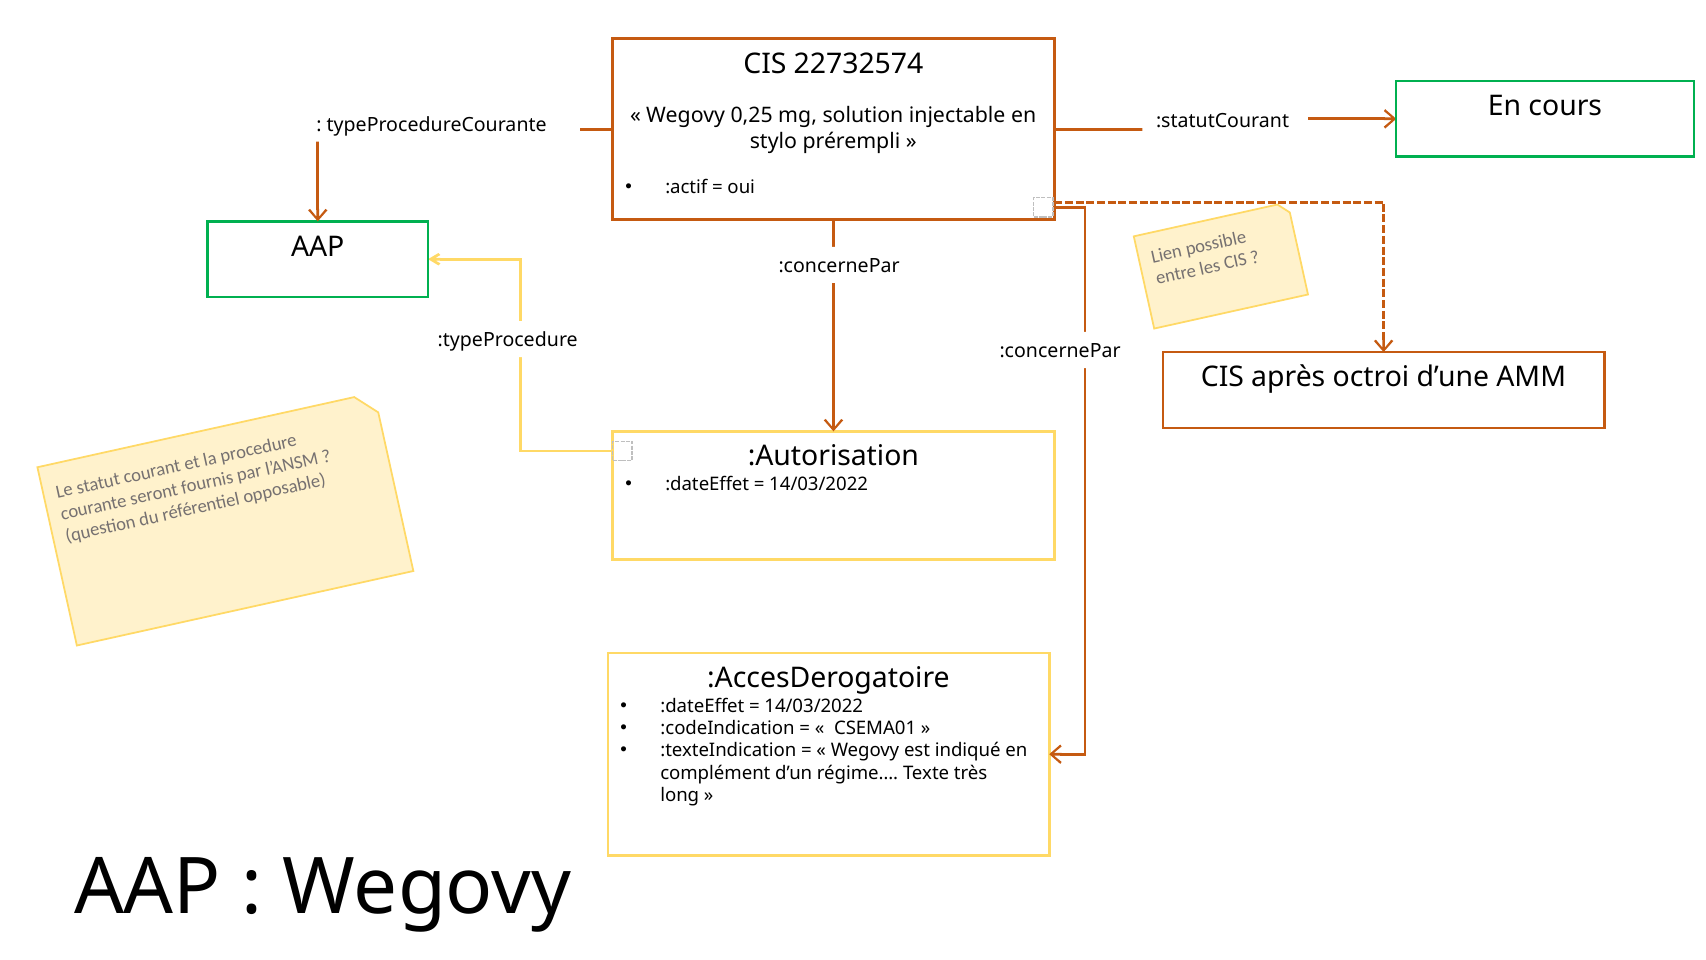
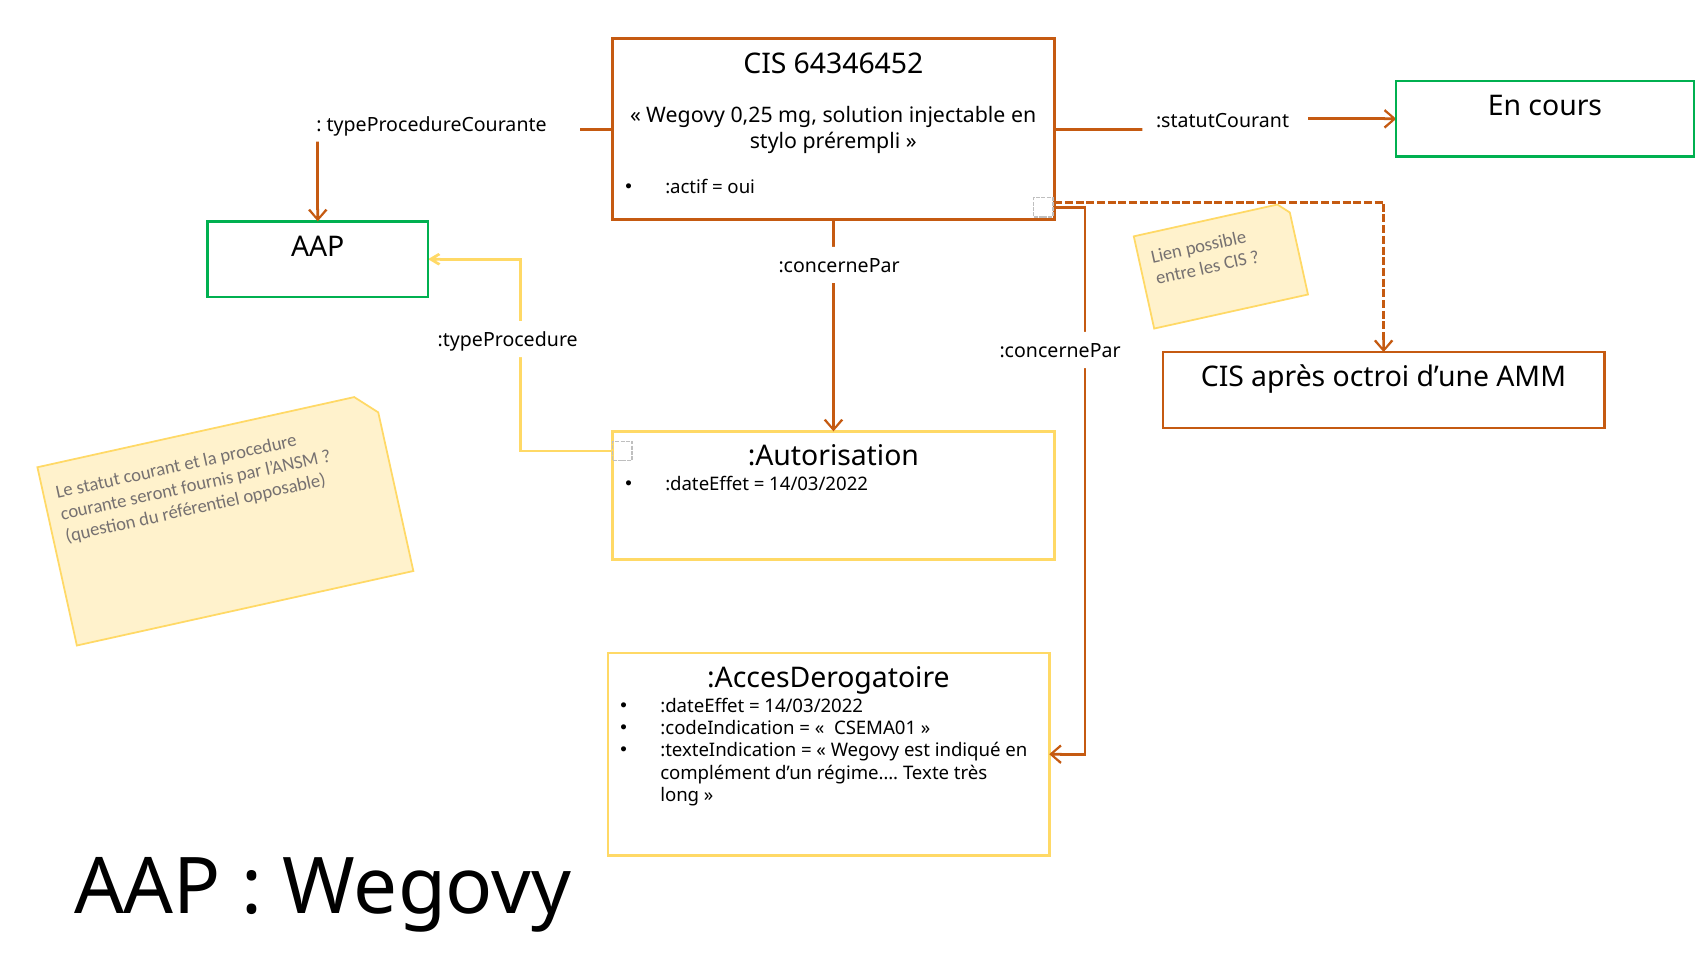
22732574: 22732574 -> 64346452
